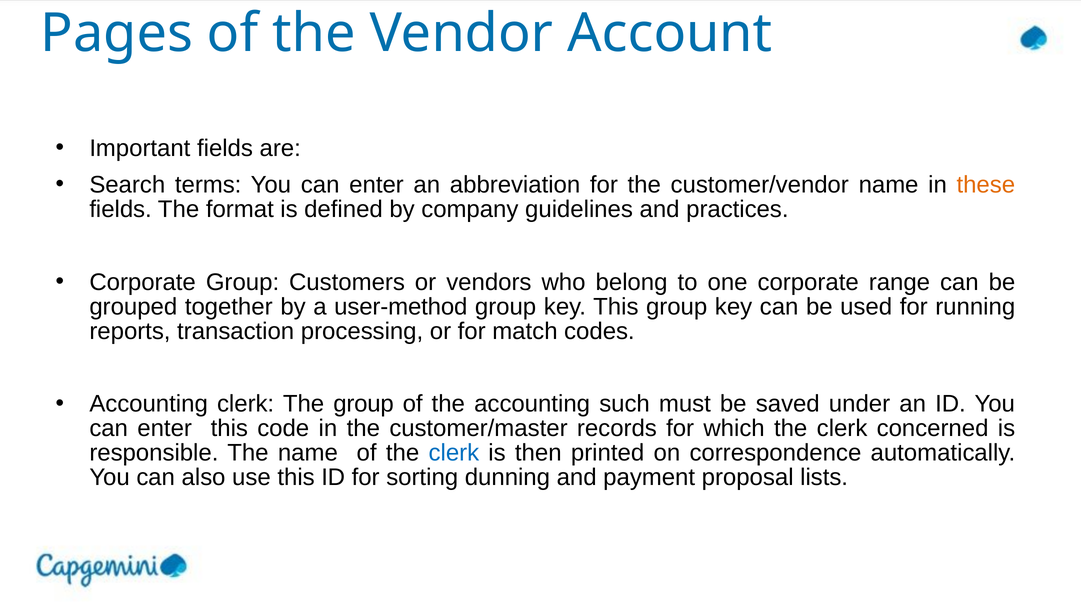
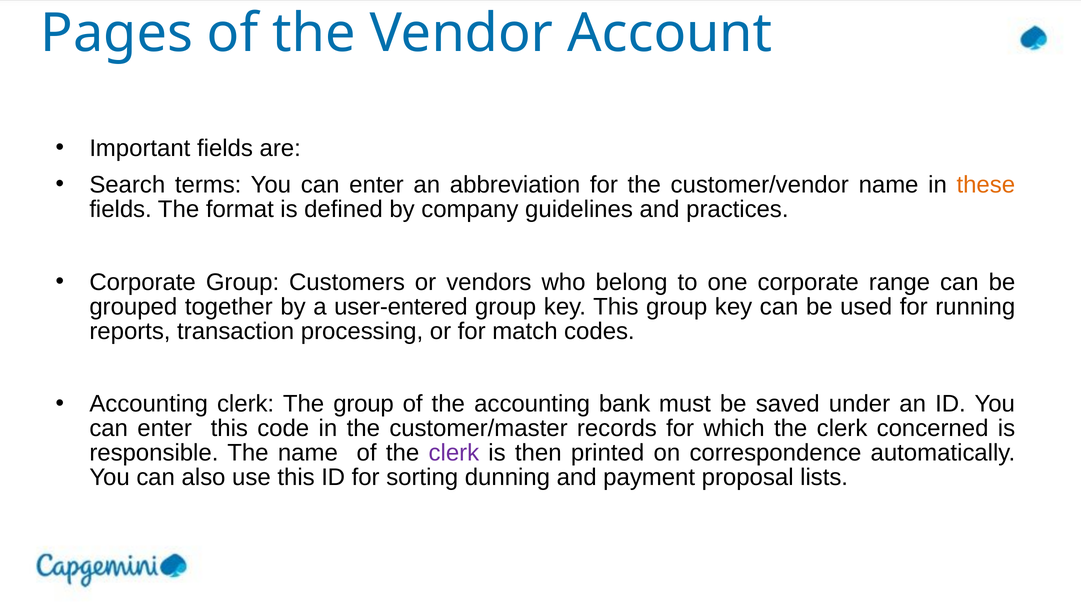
user-method: user-method -> user-entered
such: such -> bank
clerk at (454, 453) colour: blue -> purple
